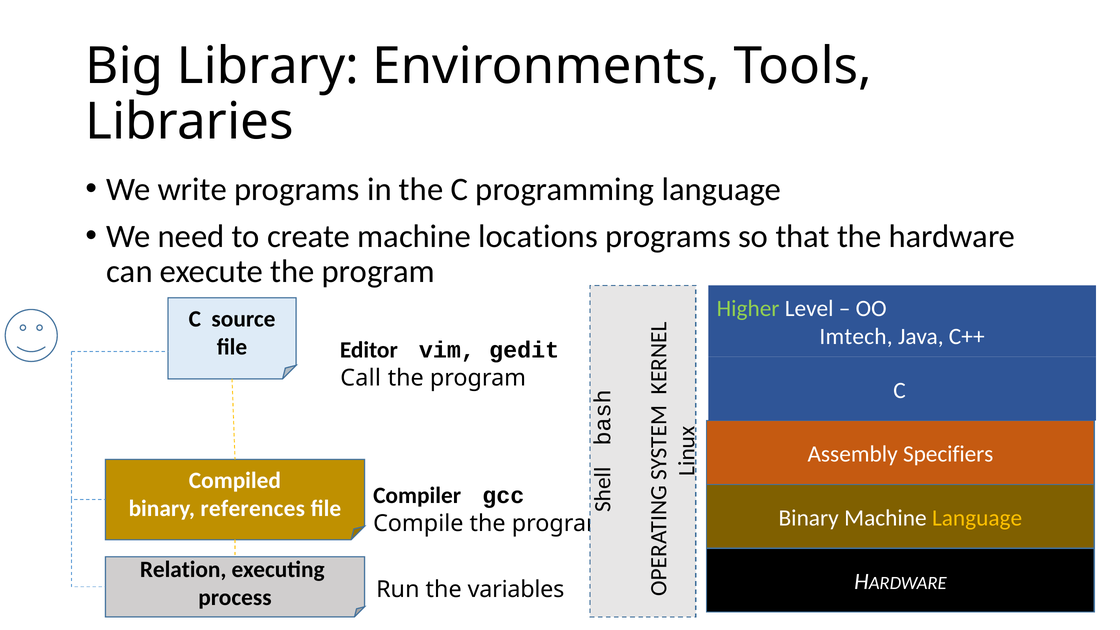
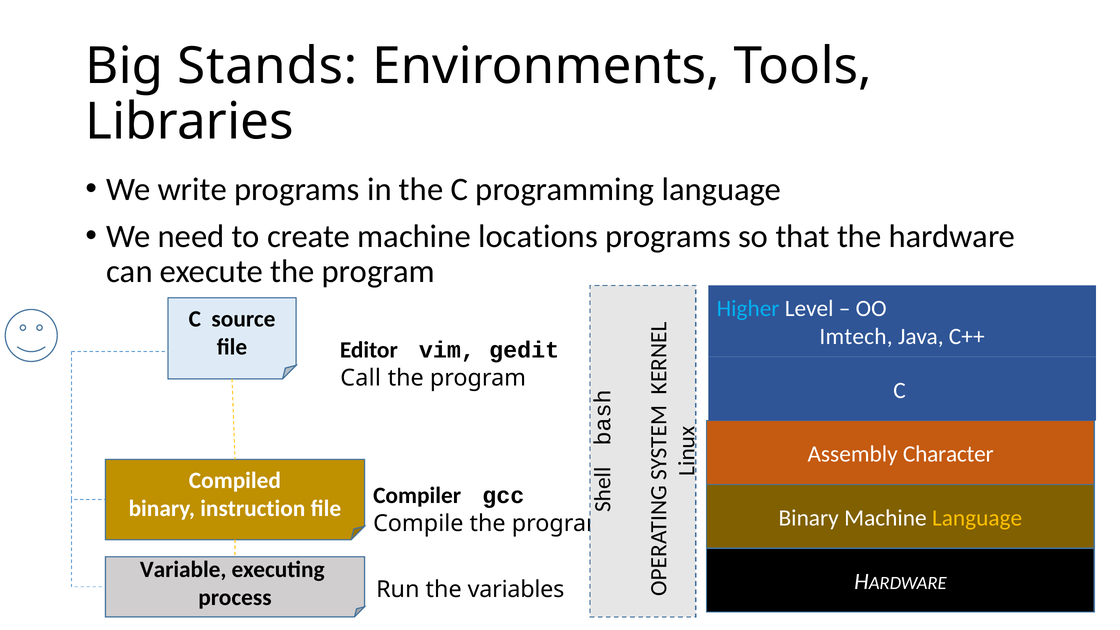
Library: Library -> Stands
Higher colour: light green -> light blue
Specifiers: Specifiers -> Character
references: references -> instruction
Relation: Relation -> Variable
